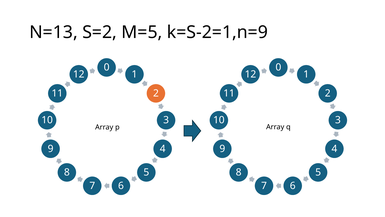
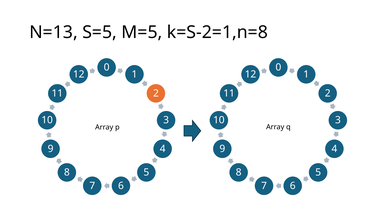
S=2: S=2 -> S=5
k=S-2=1,n=9: k=S-2=1,n=9 -> k=S-2=1,n=8
